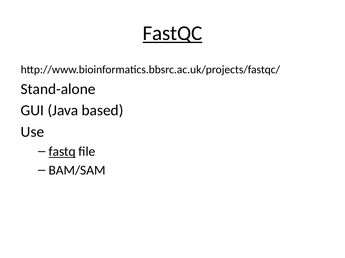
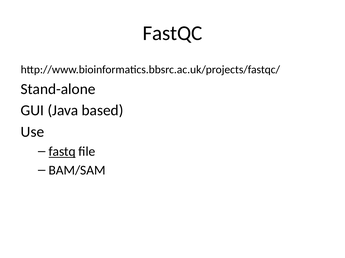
FastQC underline: present -> none
